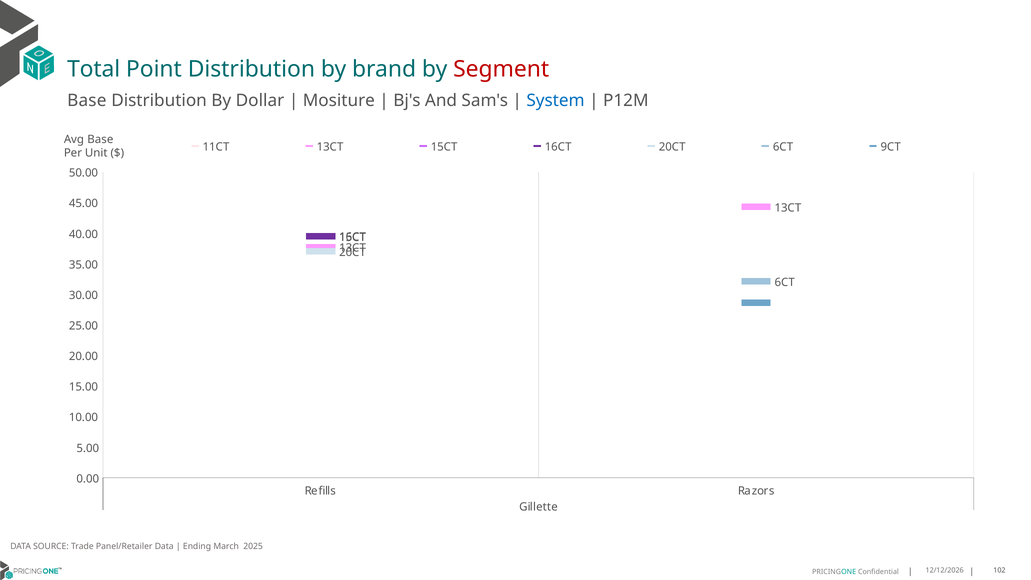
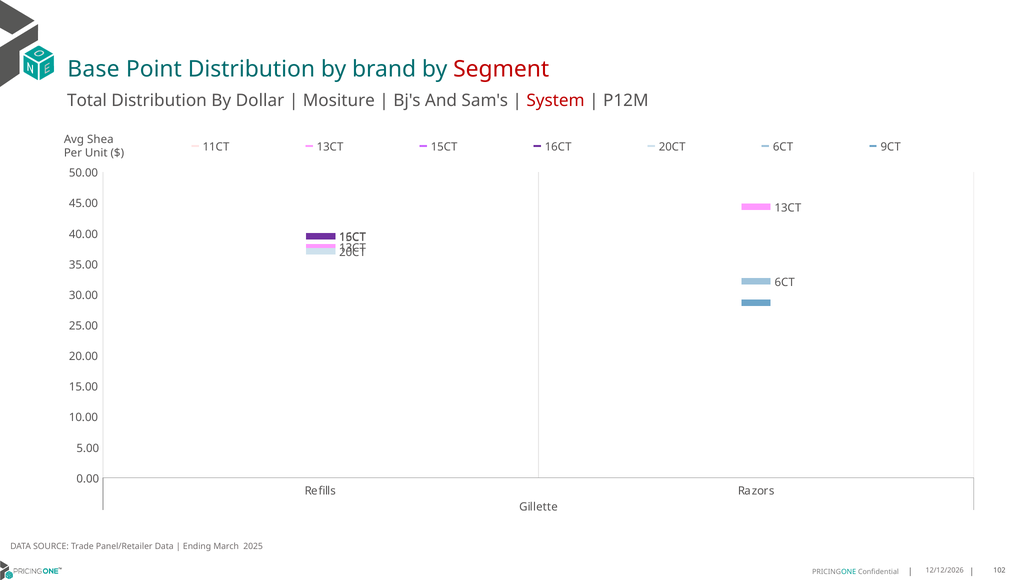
Total: Total -> Base
Base at (87, 101): Base -> Total
System colour: blue -> red
Avg Base: Base -> Shea
